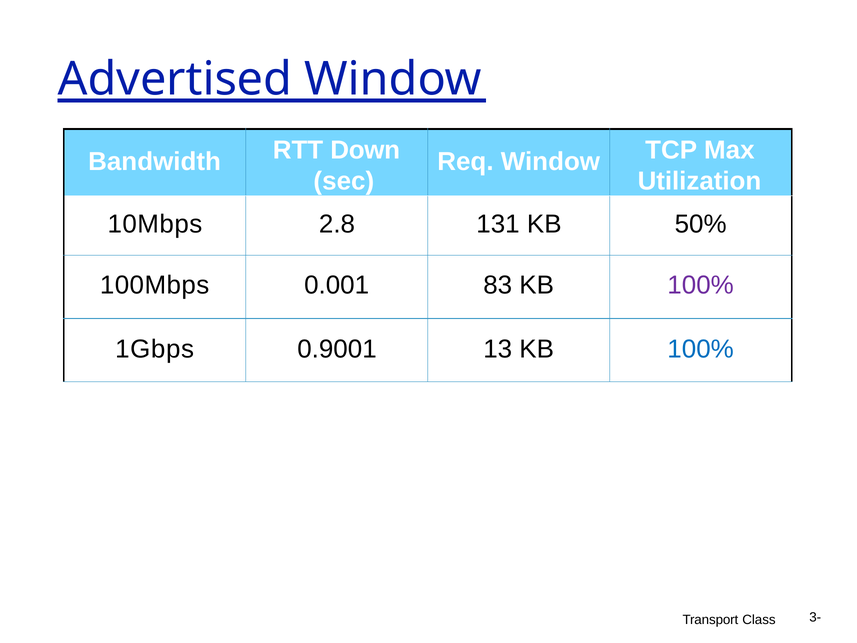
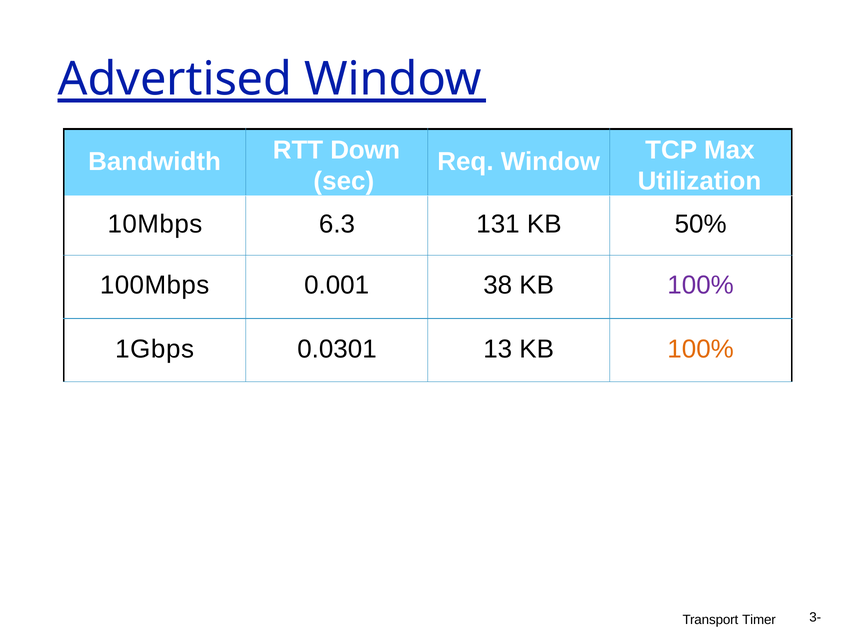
2.8: 2.8 -> 6.3
83: 83 -> 38
0.9001: 0.9001 -> 0.0301
100% at (701, 349) colour: blue -> orange
Class: Class -> Timer
